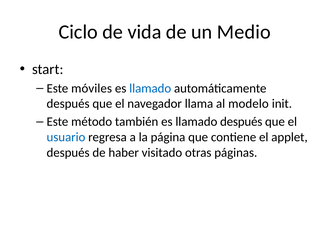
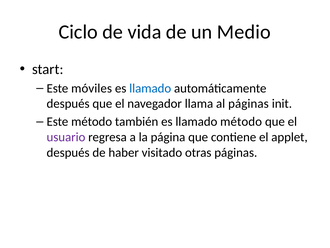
al modelo: modelo -> páginas
llamado después: después -> método
usuario colour: blue -> purple
